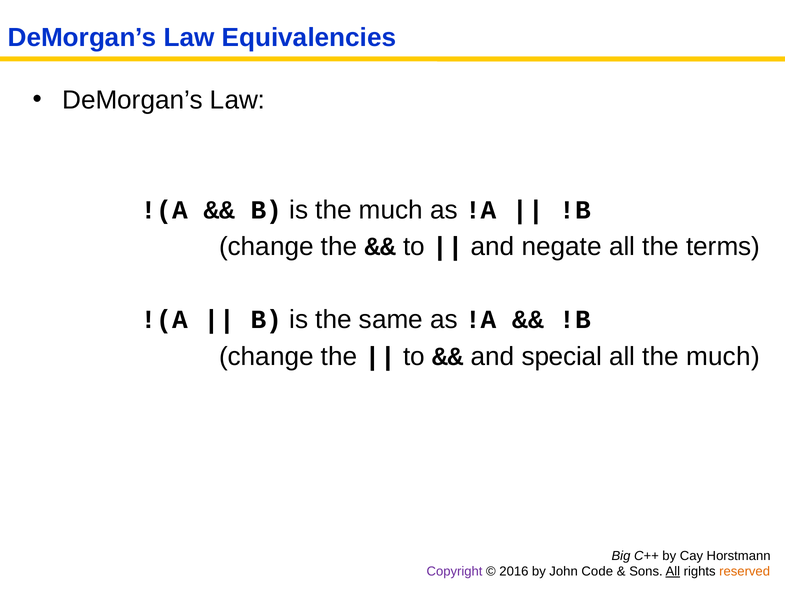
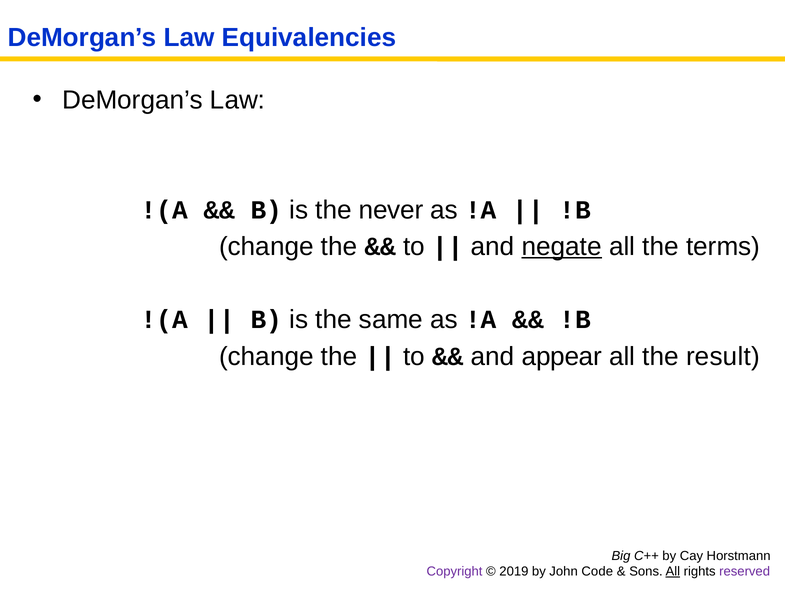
is the much: much -> never
negate underline: none -> present
special: special -> appear
all the much: much -> result
2016: 2016 -> 2019
reserved colour: orange -> purple
